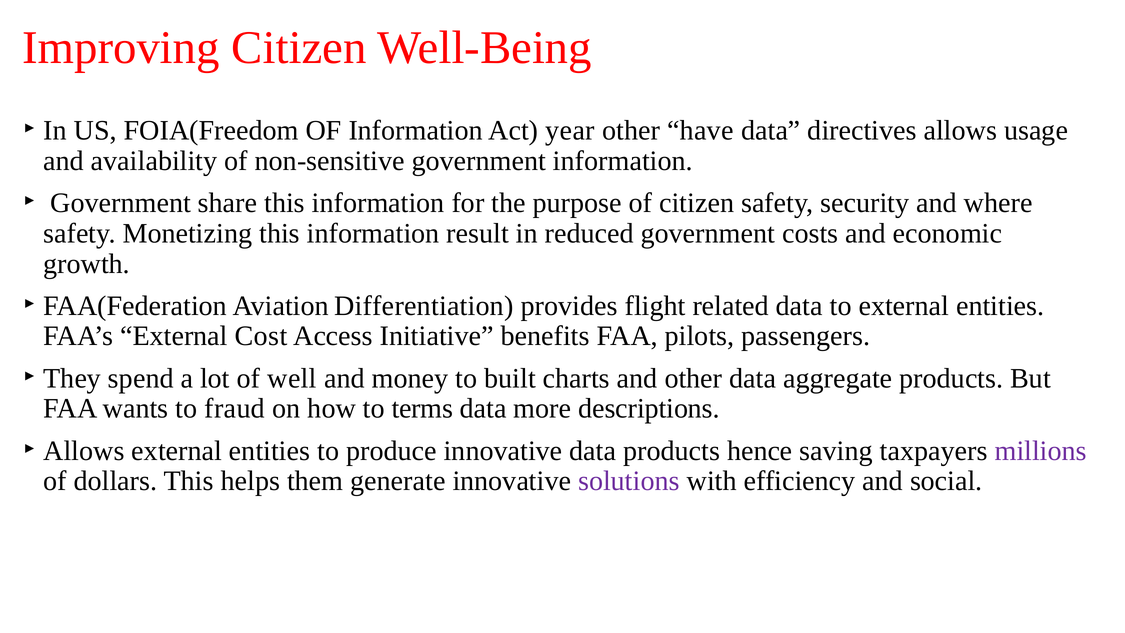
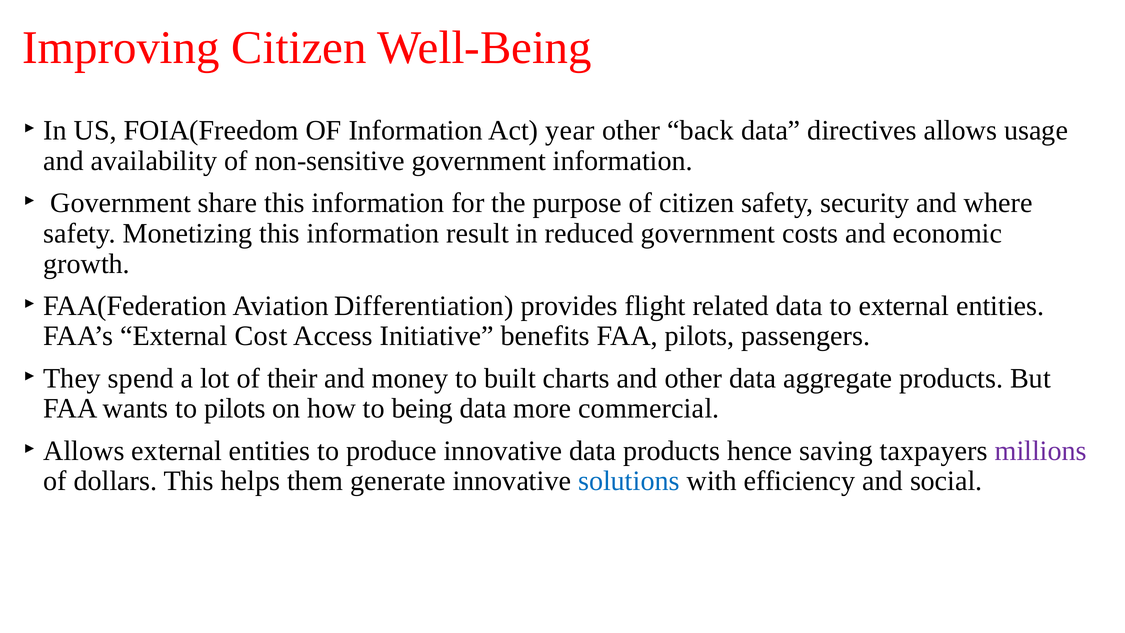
have: have -> back
well: well -> their
to fraud: fraud -> pilots
terms: terms -> being
descriptions: descriptions -> commercial
solutions colour: purple -> blue
